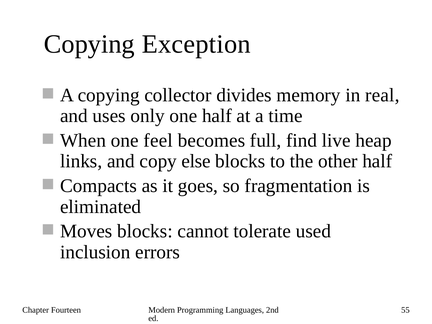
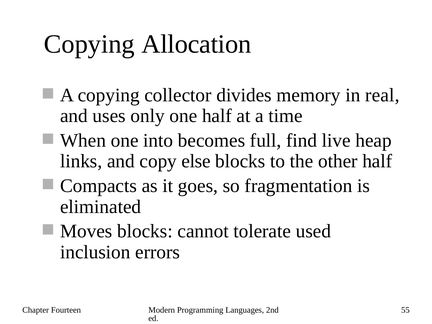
Exception: Exception -> Allocation
feel: feel -> into
